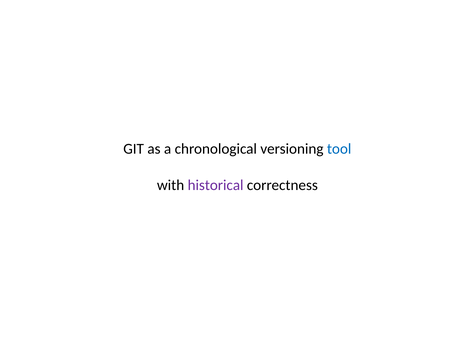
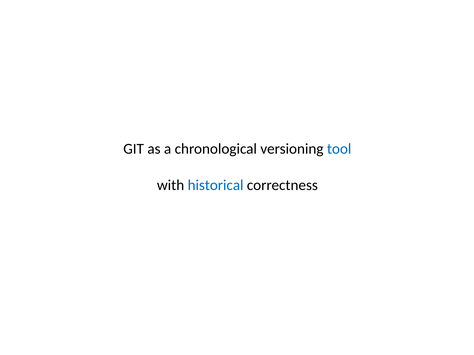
historical colour: purple -> blue
